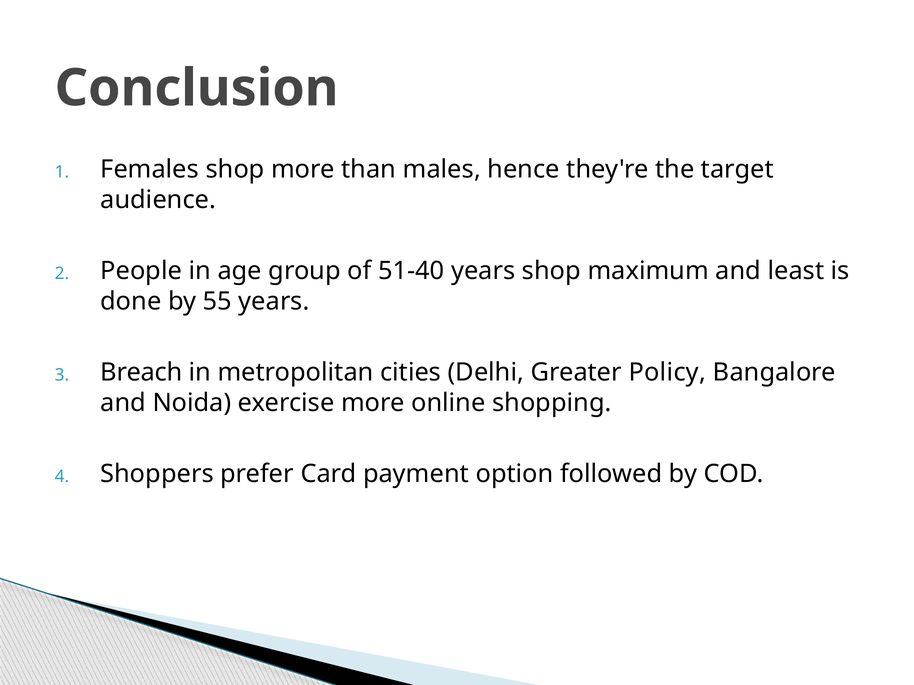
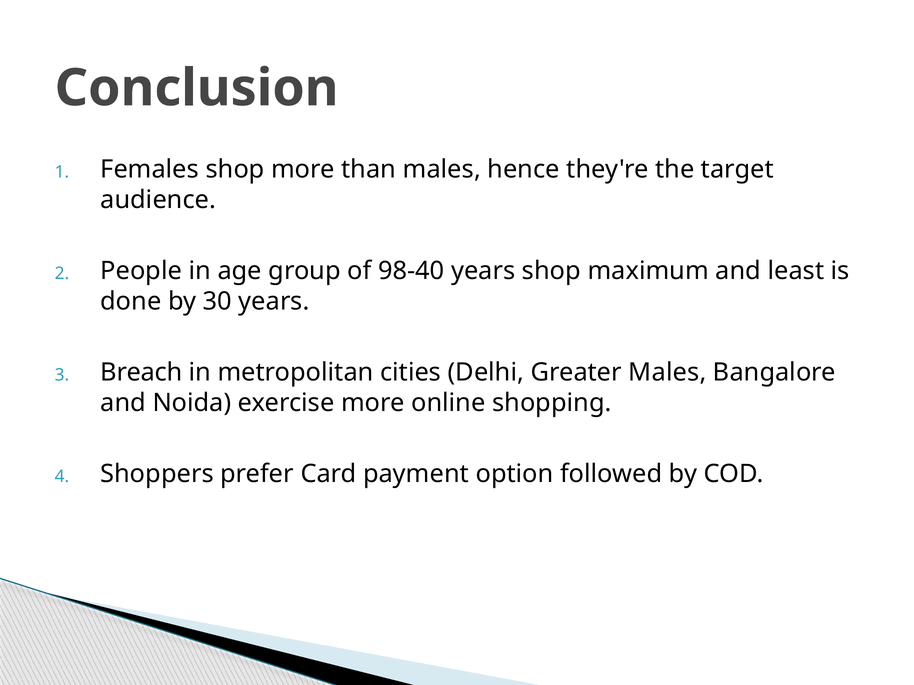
51-40: 51-40 -> 98-40
55: 55 -> 30
Greater Policy: Policy -> Males
